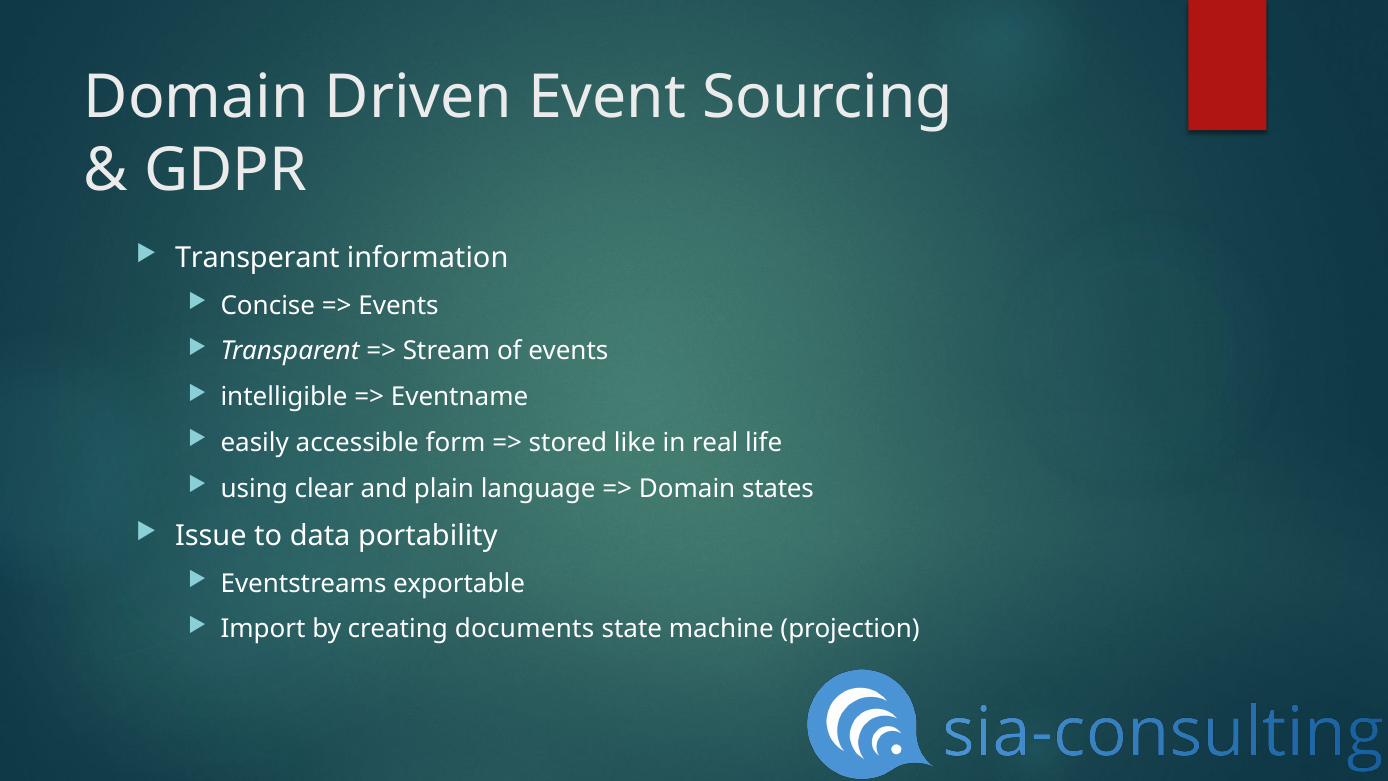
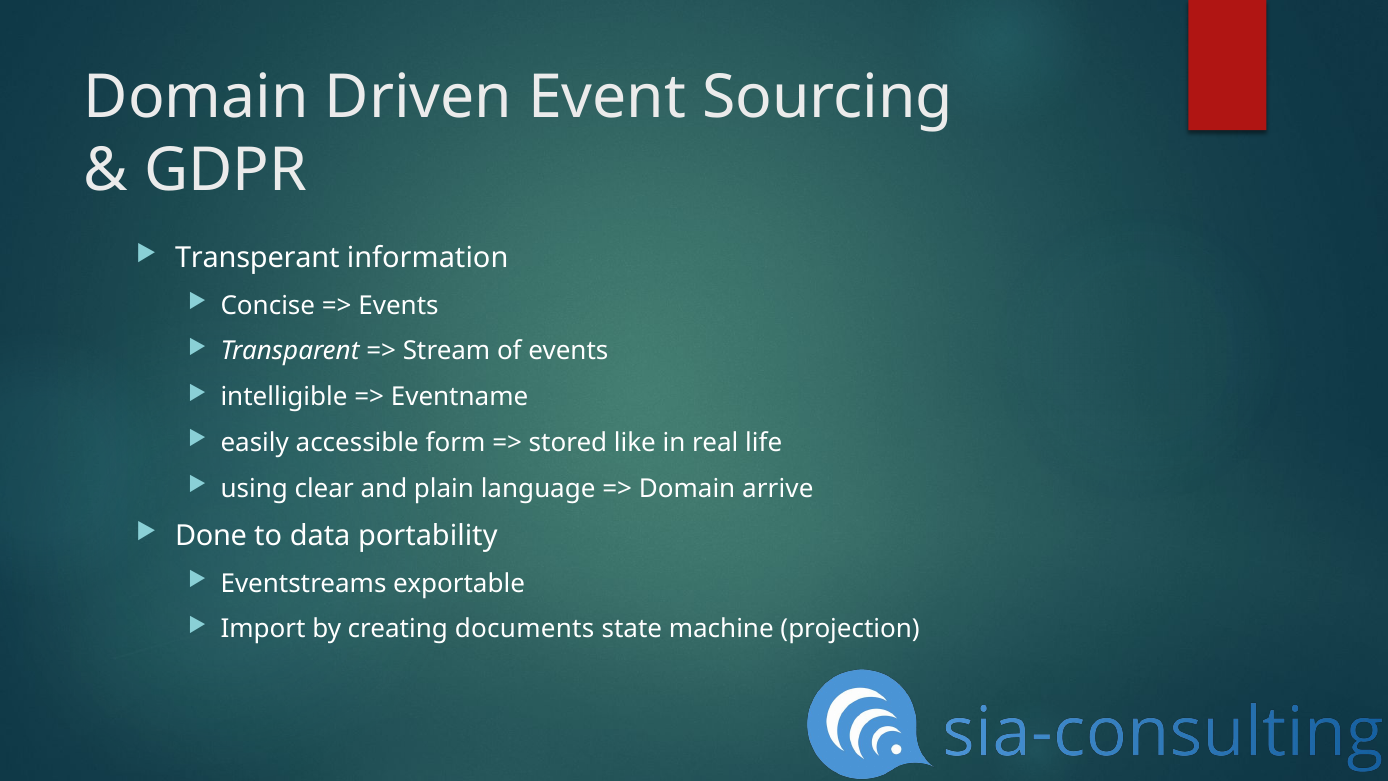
states: states -> arrive
Issue: Issue -> Done
